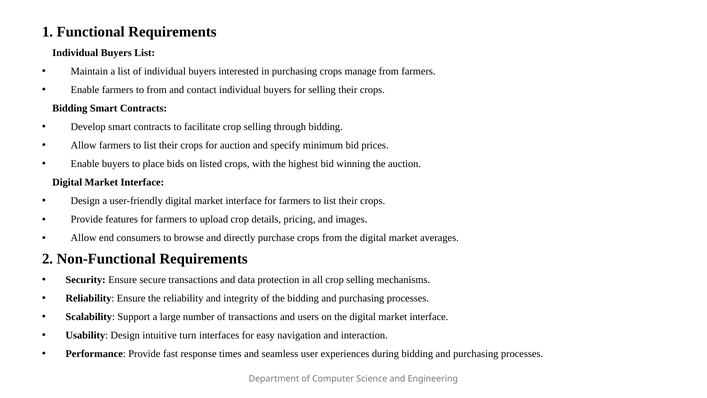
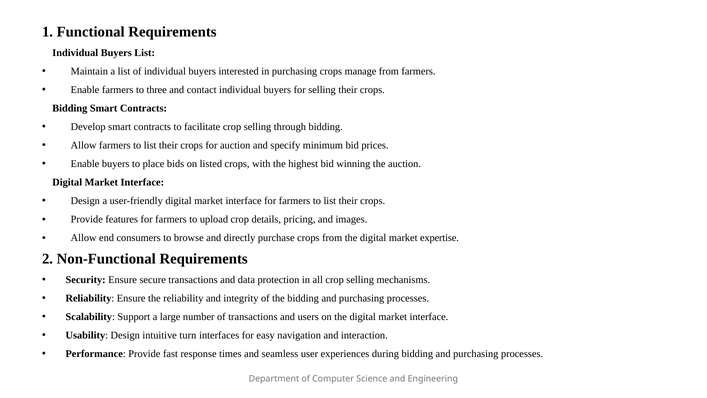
to from: from -> three
averages: averages -> expertise
